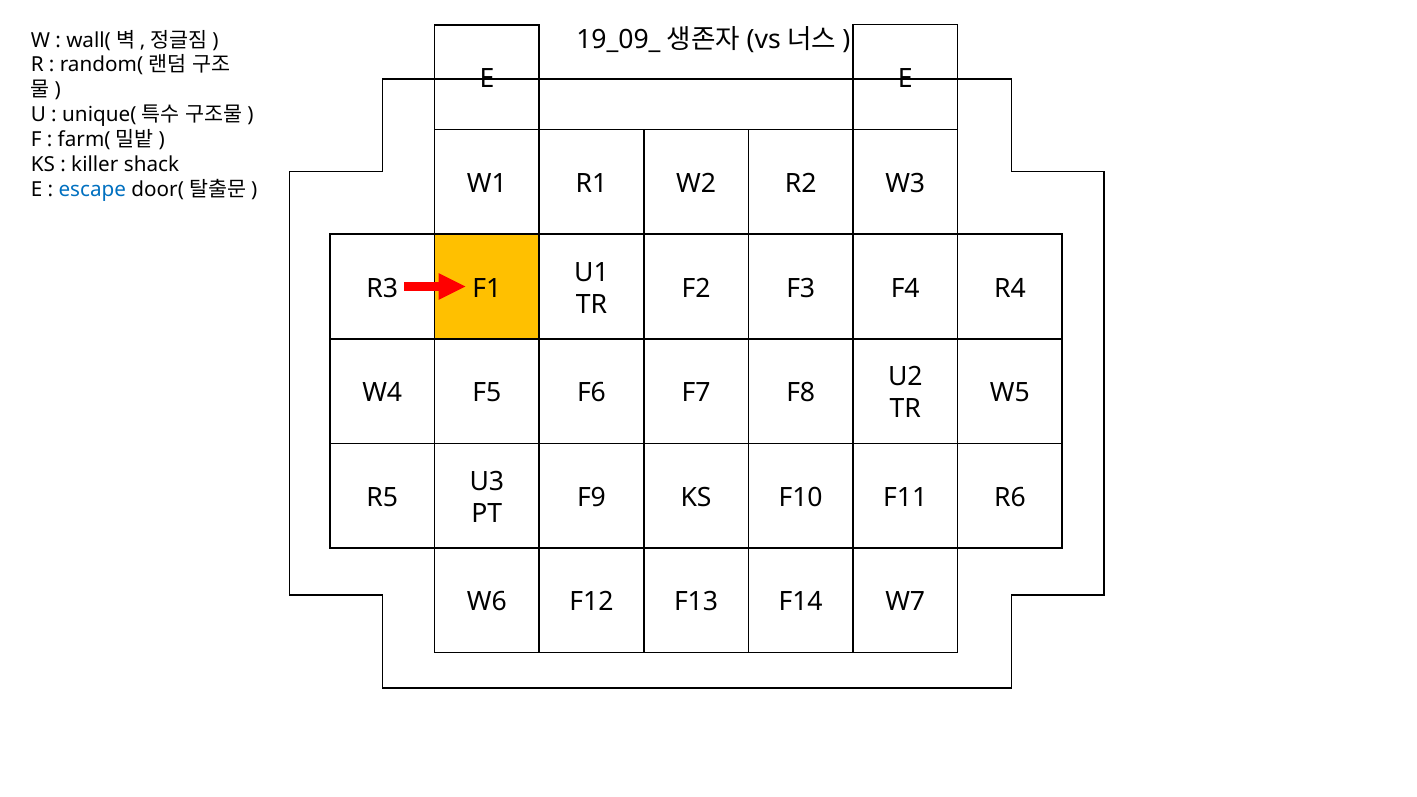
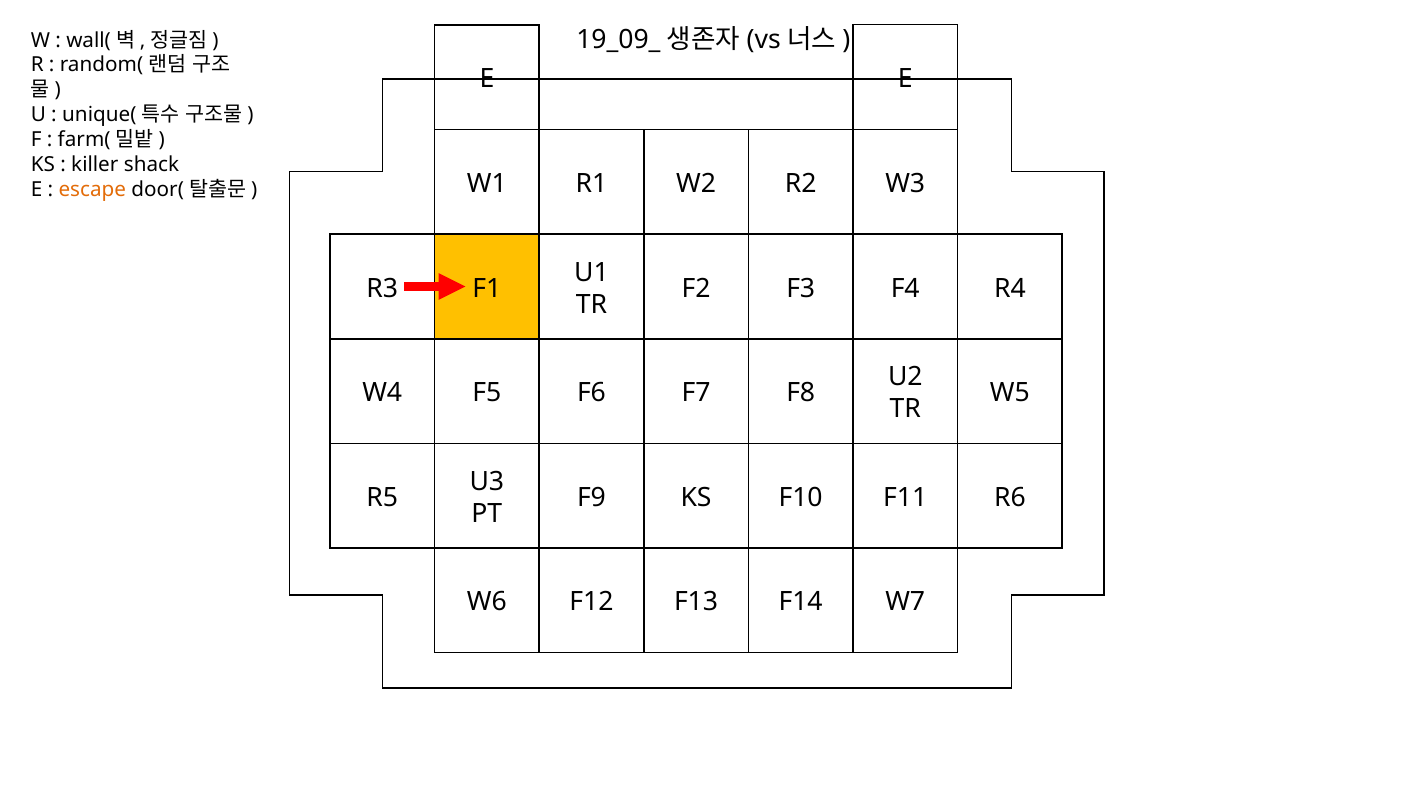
escape colour: blue -> orange
